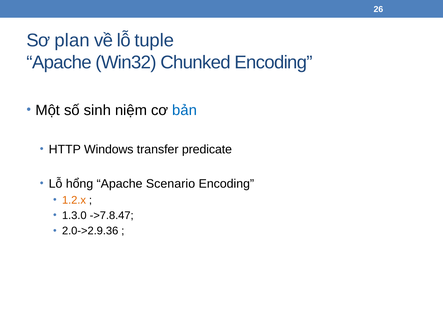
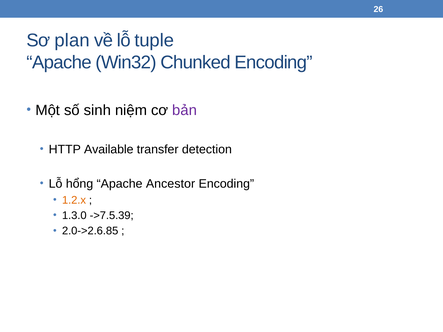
bản colour: blue -> purple
Windows: Windows -> Available
predicate: predicate -> detection
Scenario: Scenario -> Ancestor
->7.8.47: ->7.8.47 -> ->7.5.39
2.0->2.9.36: 2.0->2.9.36 -> 2.0->2.6.85
